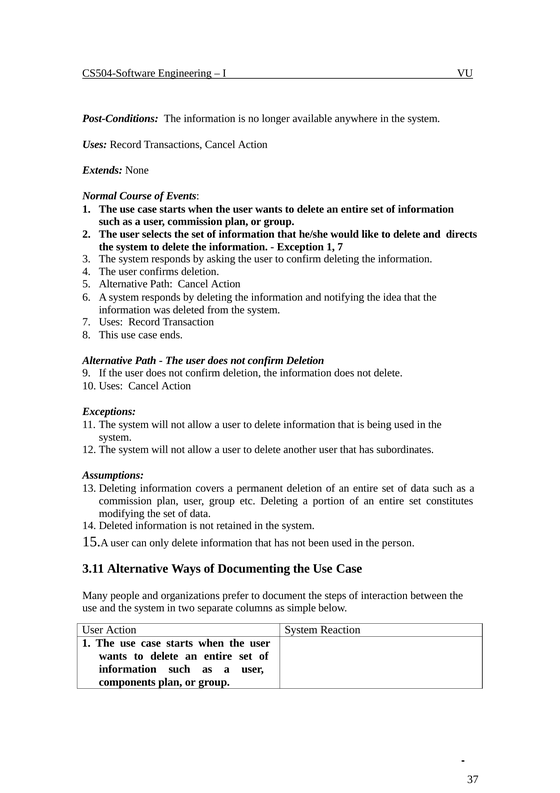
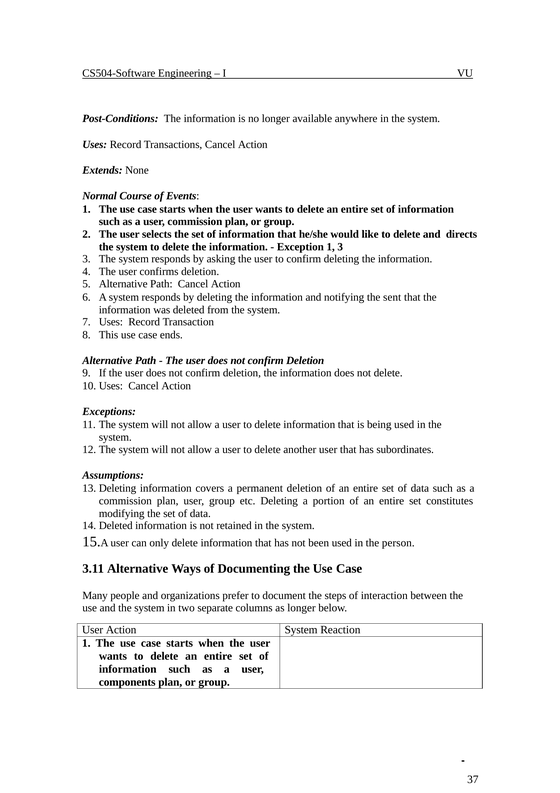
1 7: 7 -> 3
idea: idea -> sent
as simple: simple -> longer
